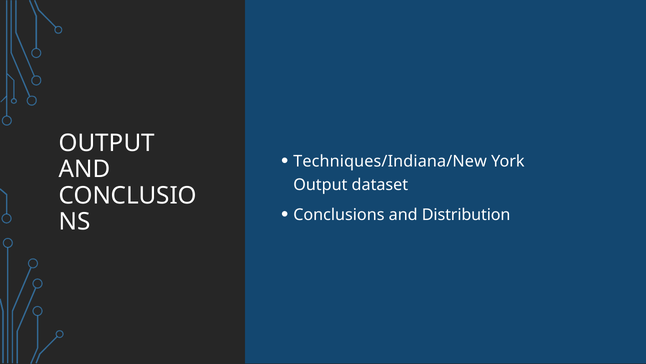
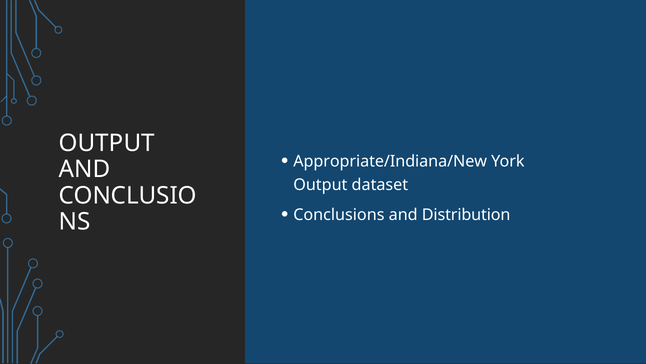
Techniques/Indiana/New: Techniques/Indiana/New -> Appropriate/Indiana/New
